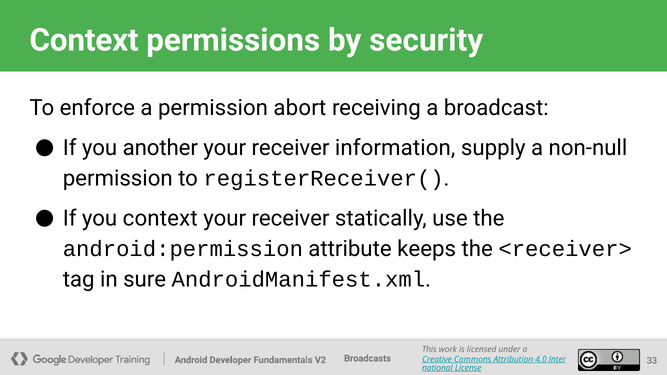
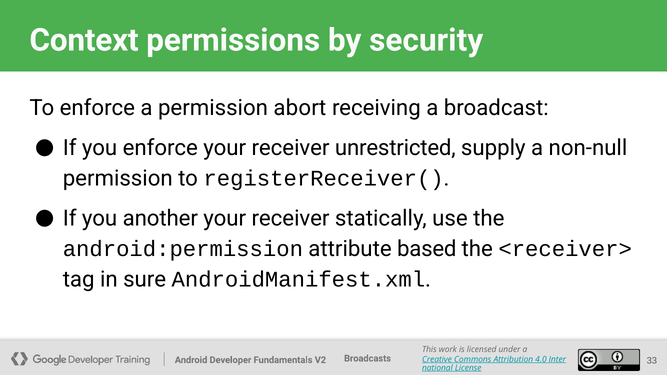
you another: another -> enforce
information: information -> unrestricted
you context: context -> another
keeps: keeps -> based
